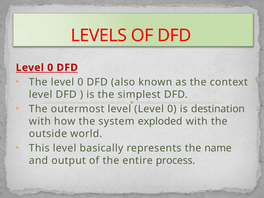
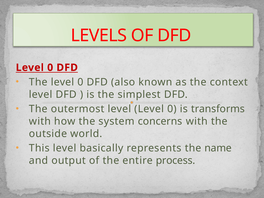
destination: destination -> transforms
exploded: exploded -> concerns
